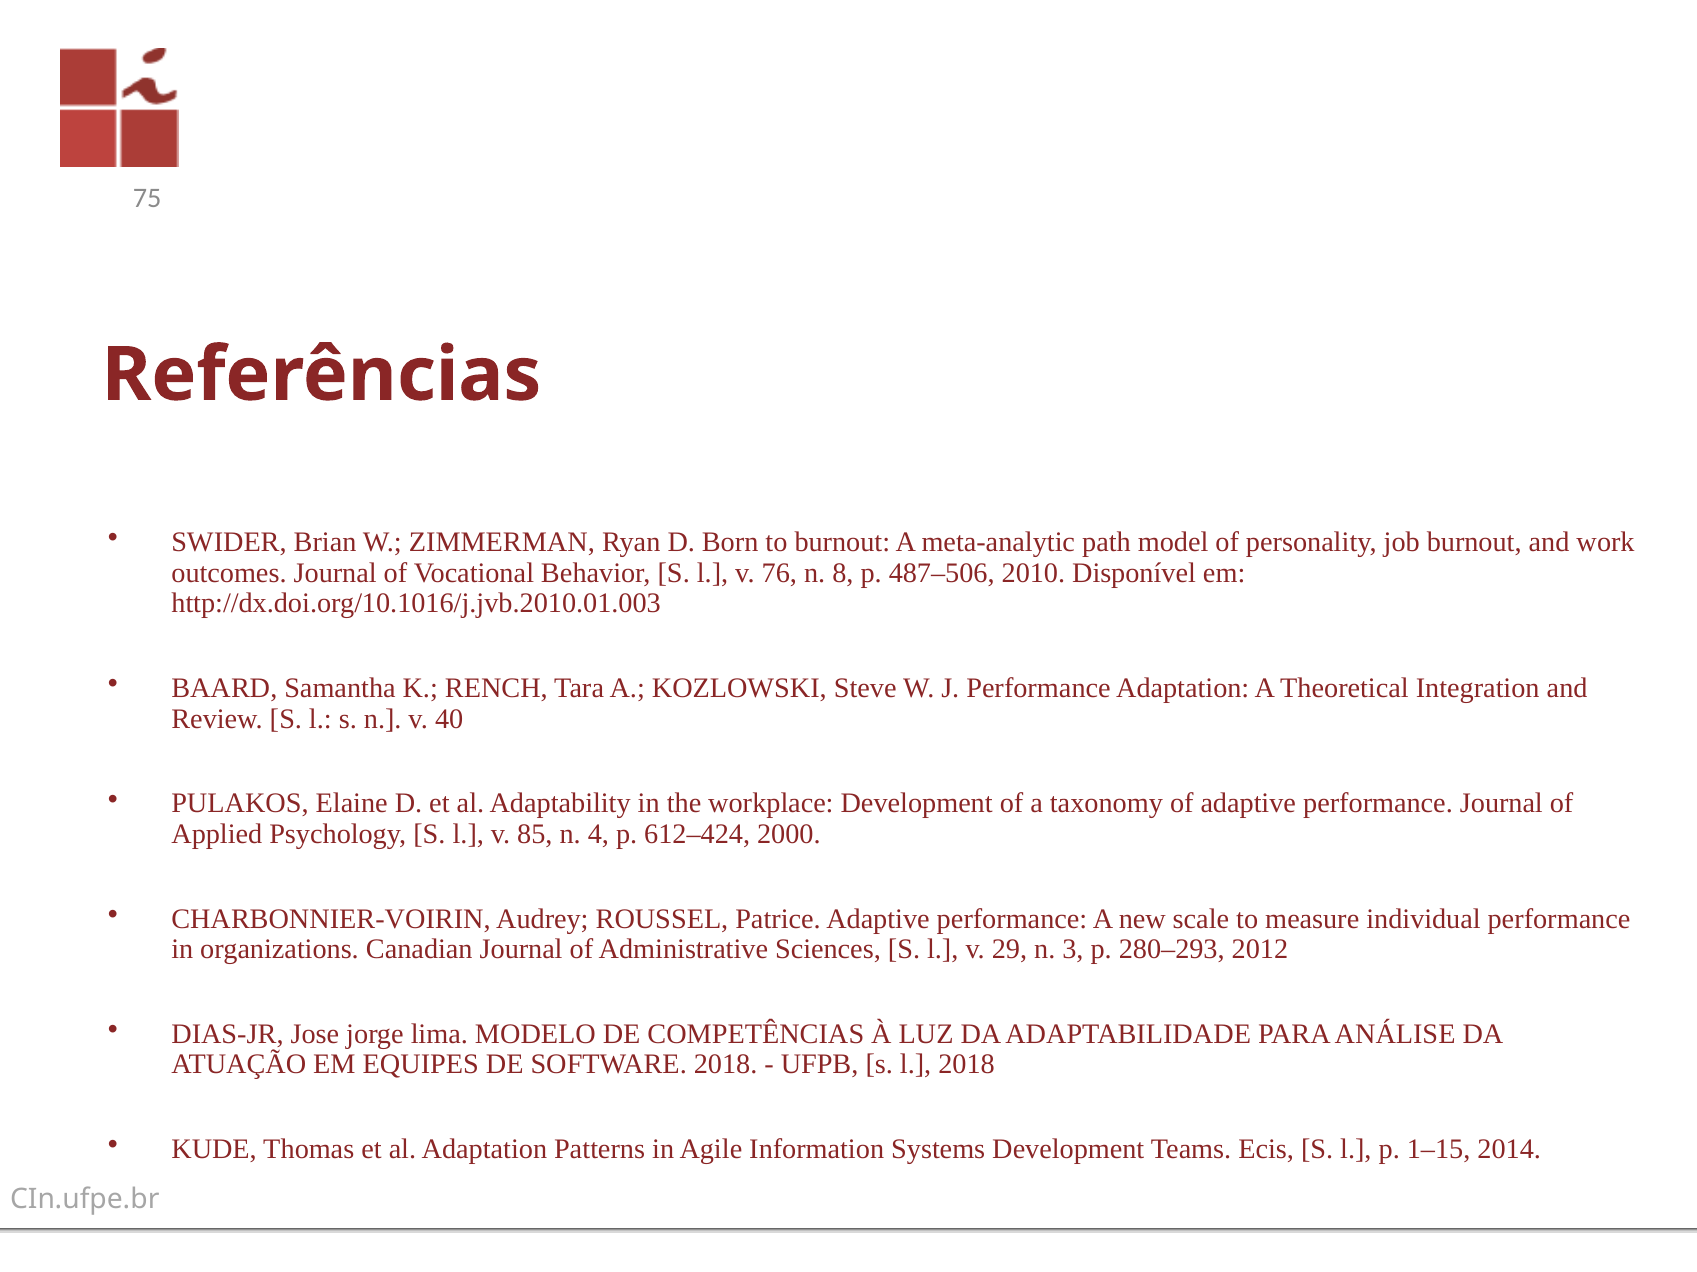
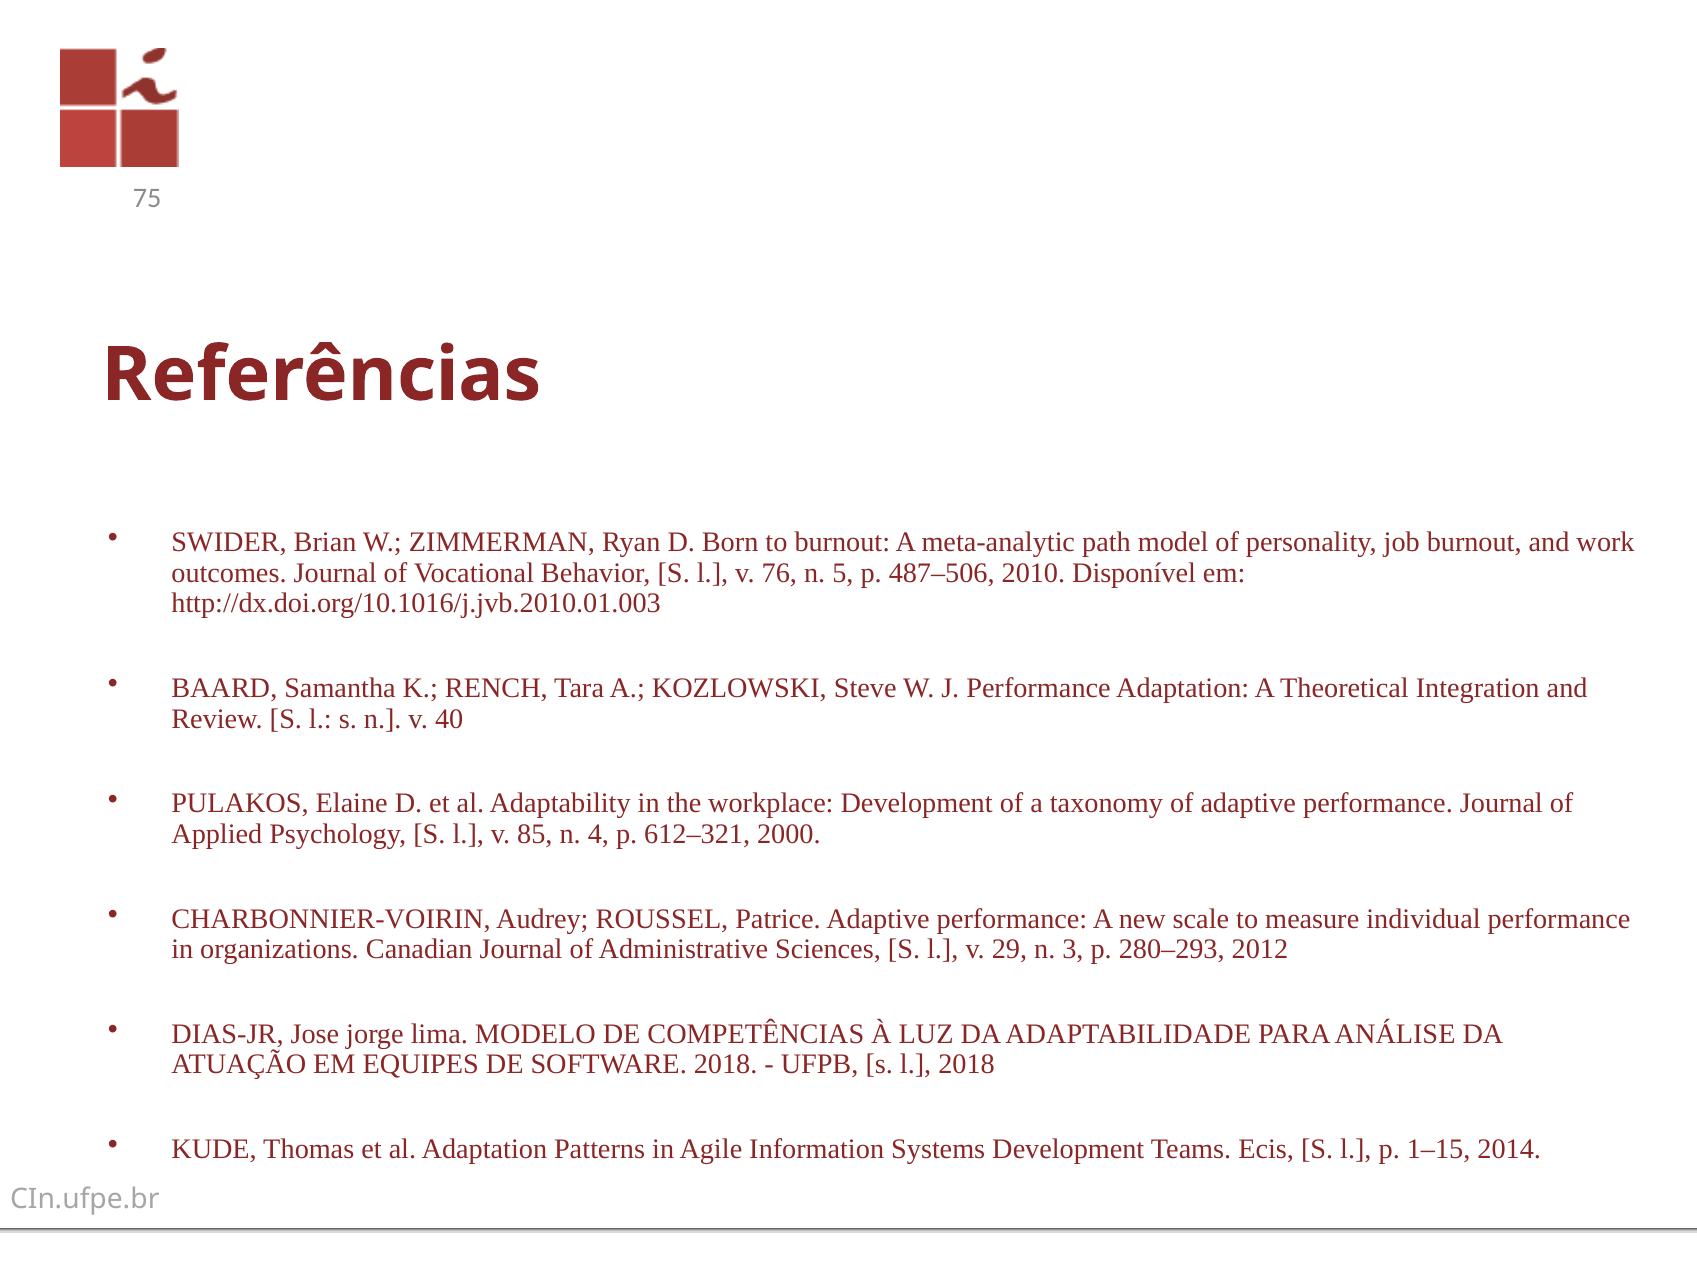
8: 8 -> 5
612–424: 612–424 -> 612–321
